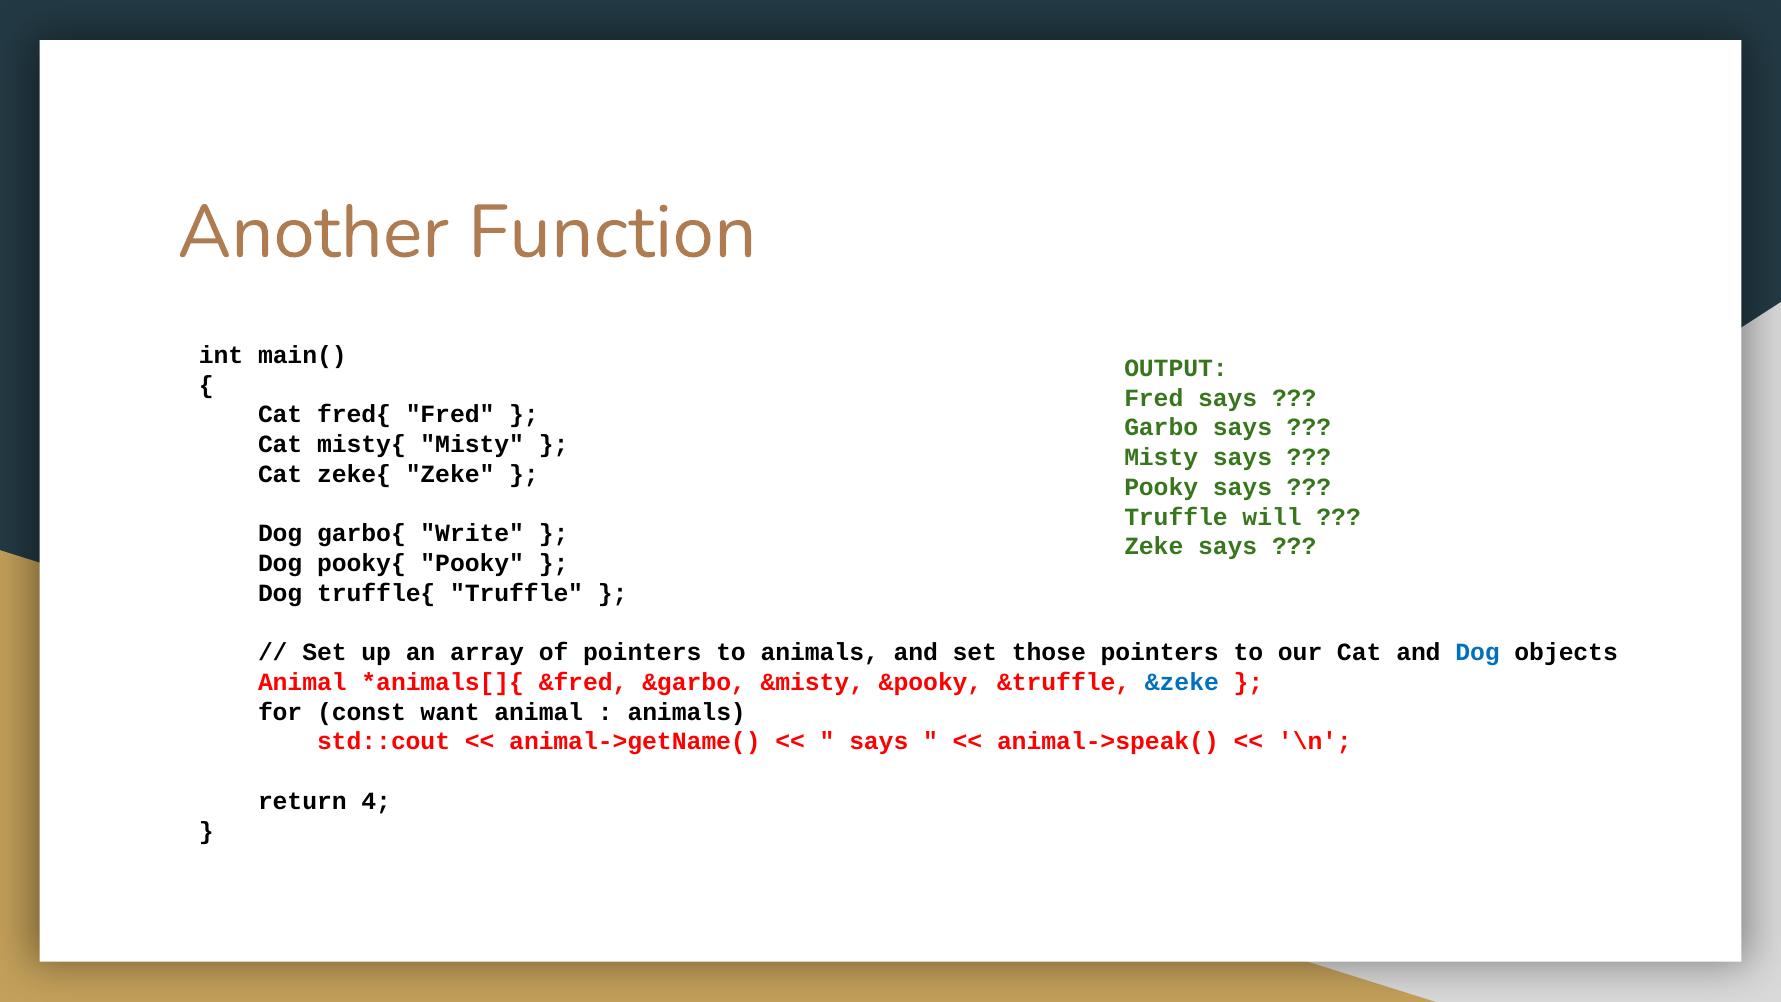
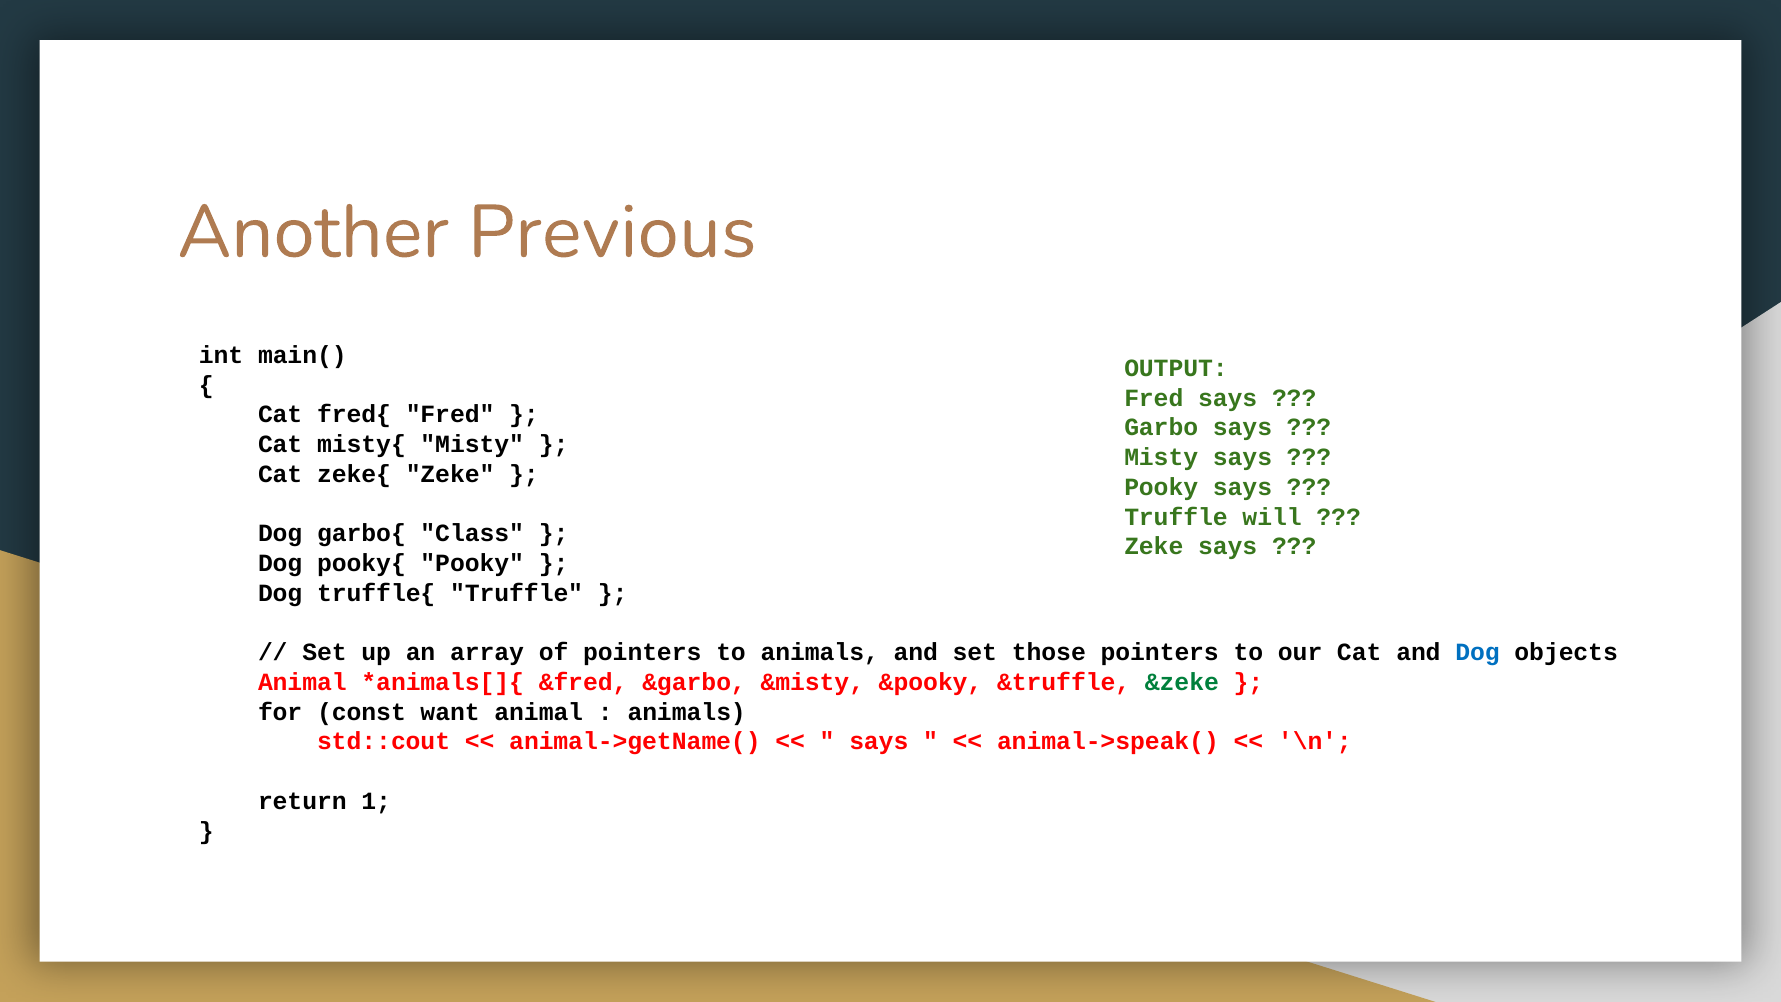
Function: Function -> Previous
Write: Write -> Class
&zeke colour: blue -> green
4: 4 -> 1
